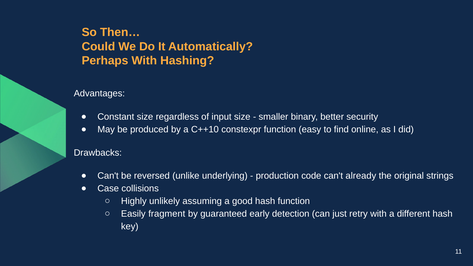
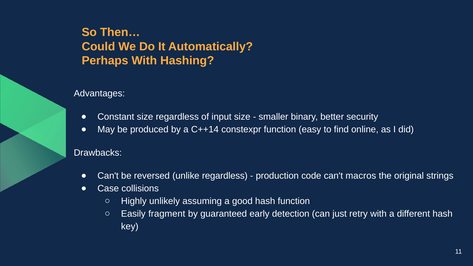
C++10: C++10 -> C++14
unlike underlying: underlying -> regardless
already: already -> macros
